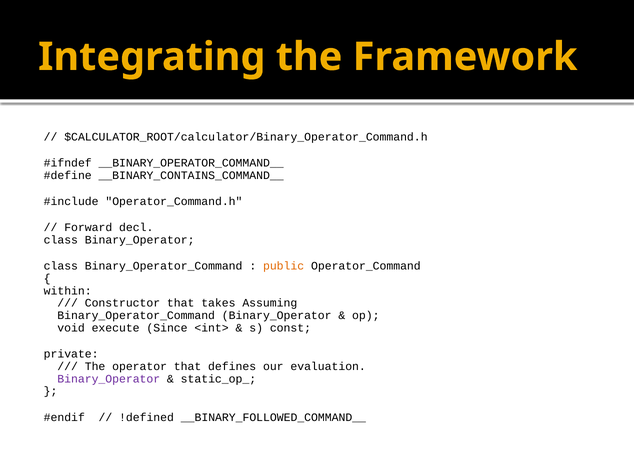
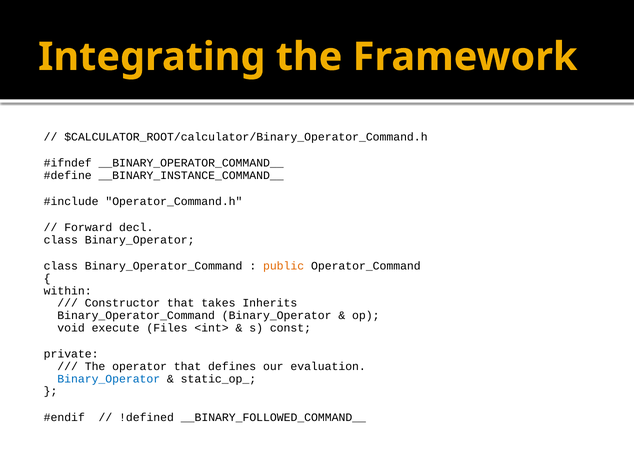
__BINARY_CONTAINS_COMMAND__: __BINARY_CONTAINS_COMMAND__ -> __BINARY_INSTANCE_COMMAND__
Assuming: Assuming -> Inherits
Since: Since -> Files
Binary_Operator at (109, 379) colour: purple -> blue
